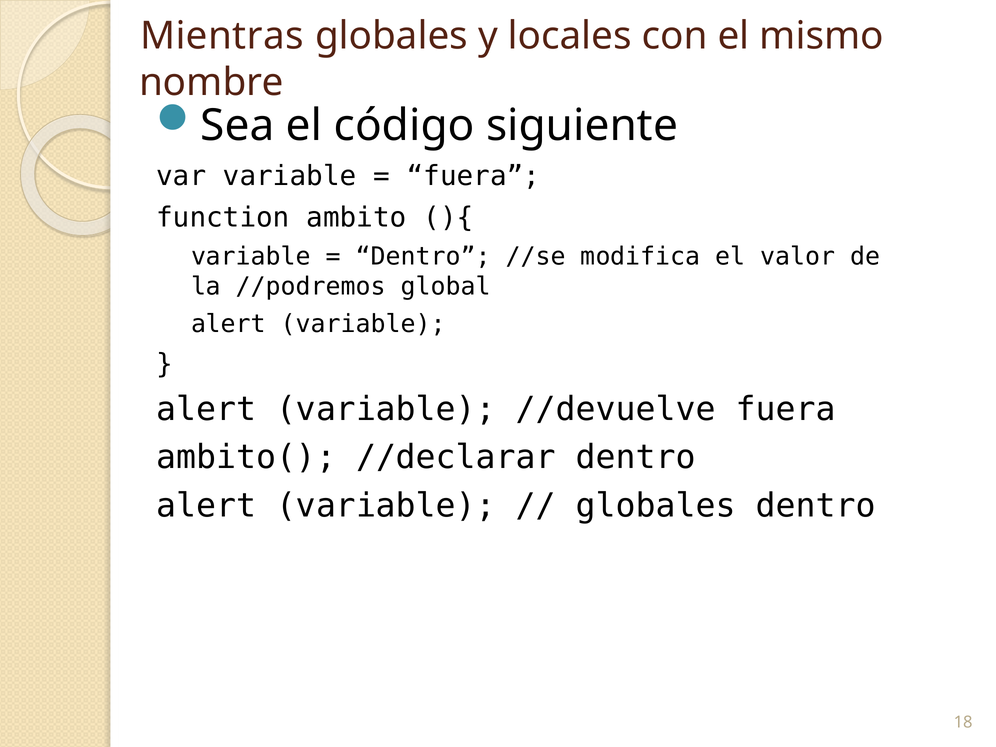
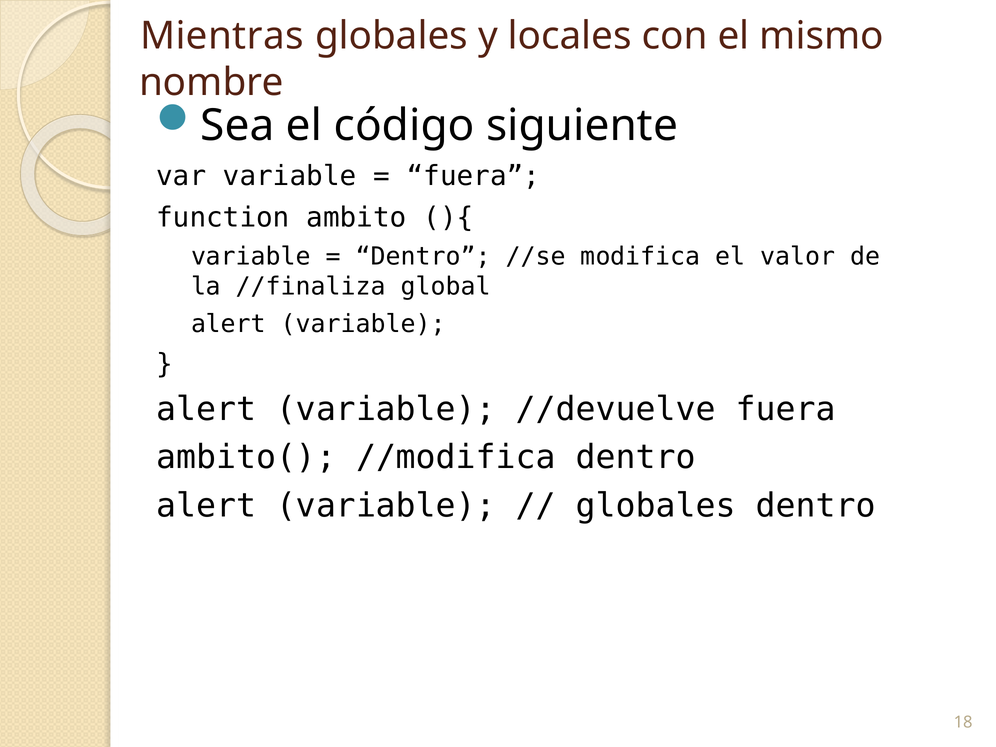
//podremos: //podremos -> //finaliza
//declarar: //declarar -> //modifica
